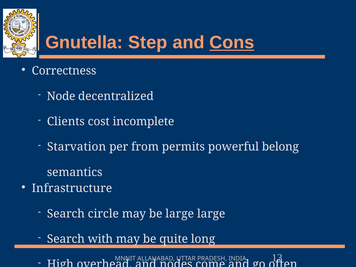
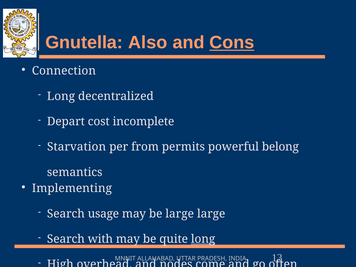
Step: Step -> Also
Correctness: Correctness -> Connection
Node at (61, 96): Node -> Long
Clients: Clients -> Depart
Infrastructure: Infrastructure -> Implementing
circle: circle -> usage
long at (203, 239) underline: none -> present
